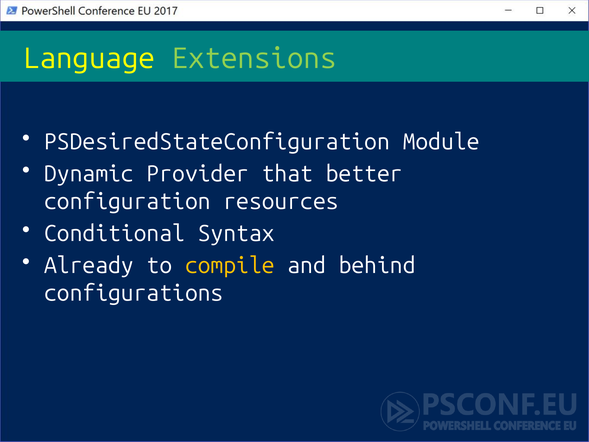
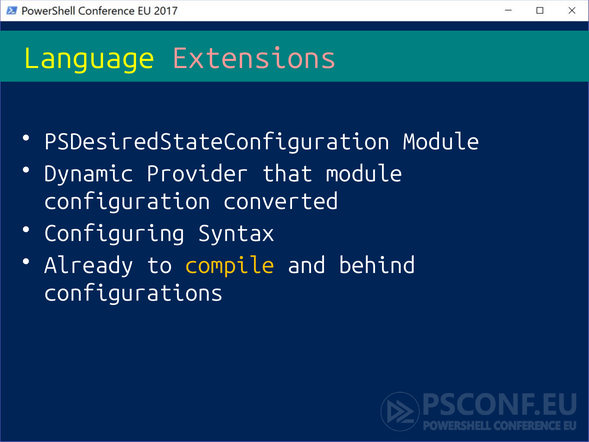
Extensions colour: light green -> pink
that better: better -> module
resources: resources -> converted
Conditional: Conditional -> Configuring
